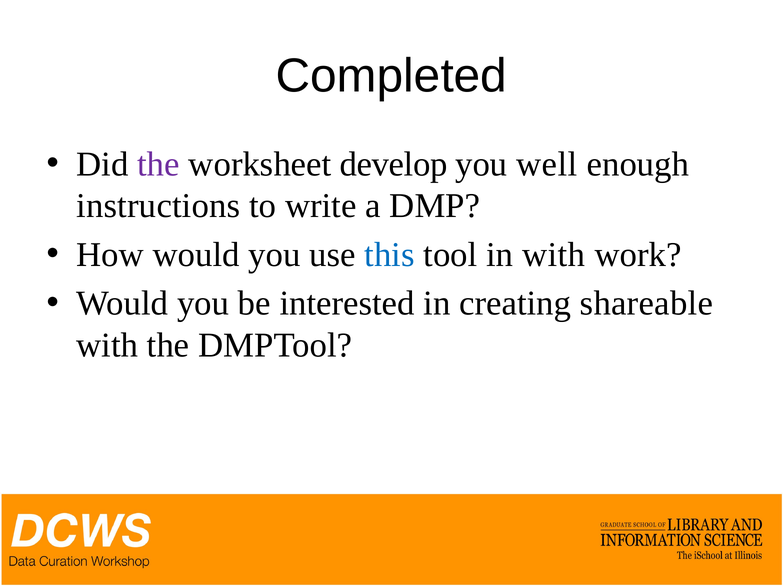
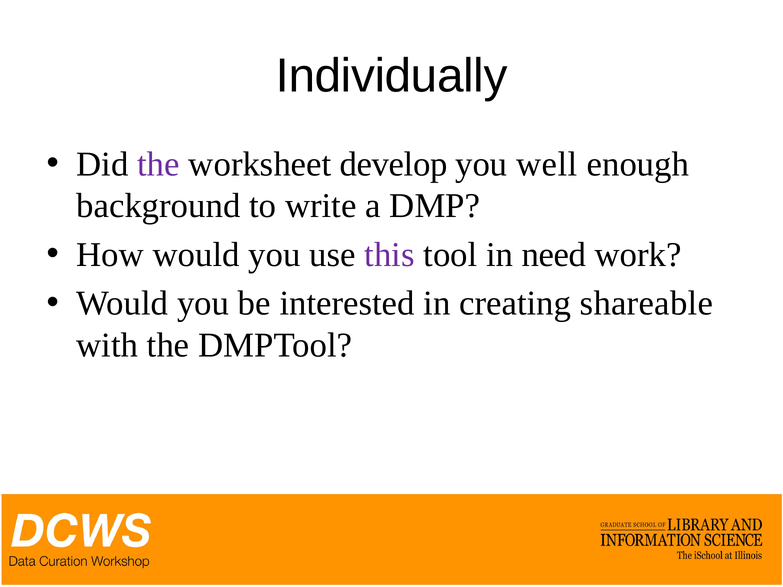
Completed: Completed -> Individually
instructions: instructions -> background
this colour: blue -> purple
in with: with -> need
